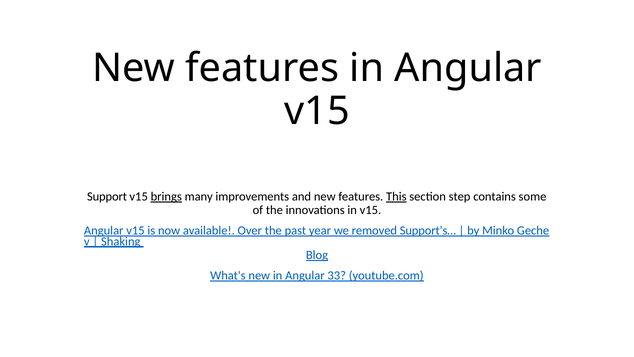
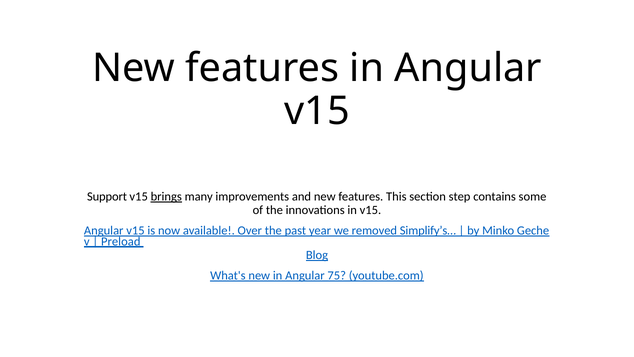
This underline: present -> none
Support’s…: Support’s… -> Simplify’s…
Shaking: Shaking -> Preload
33: 33 -> 75
